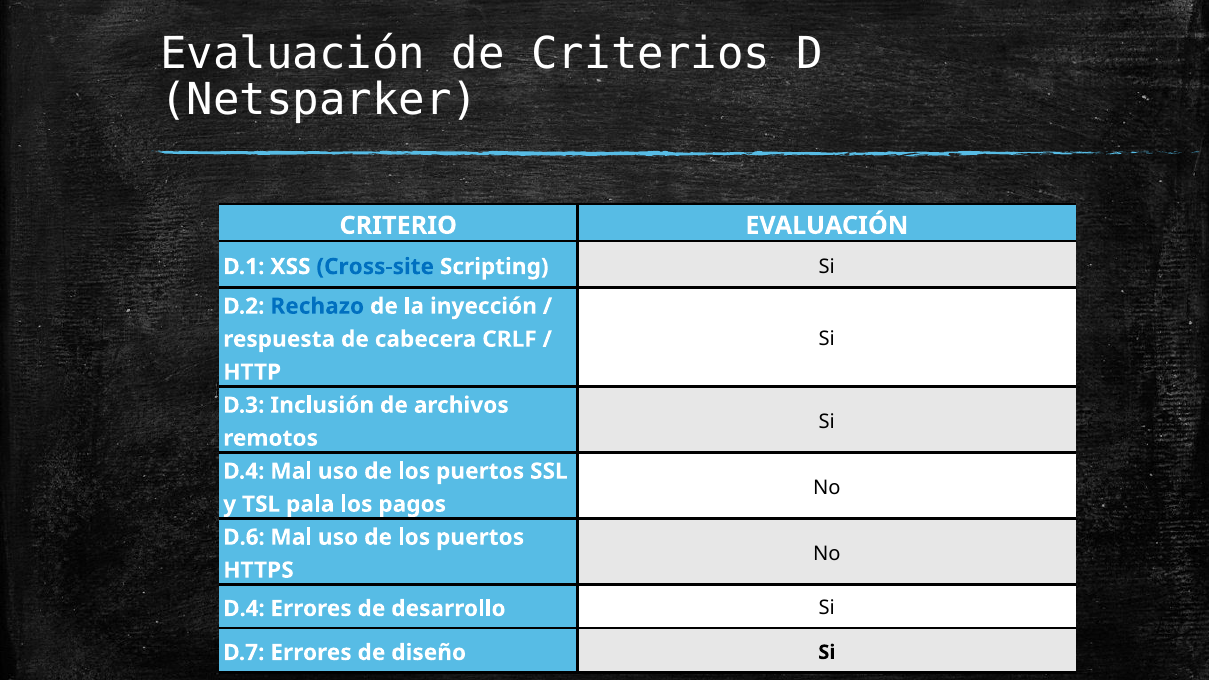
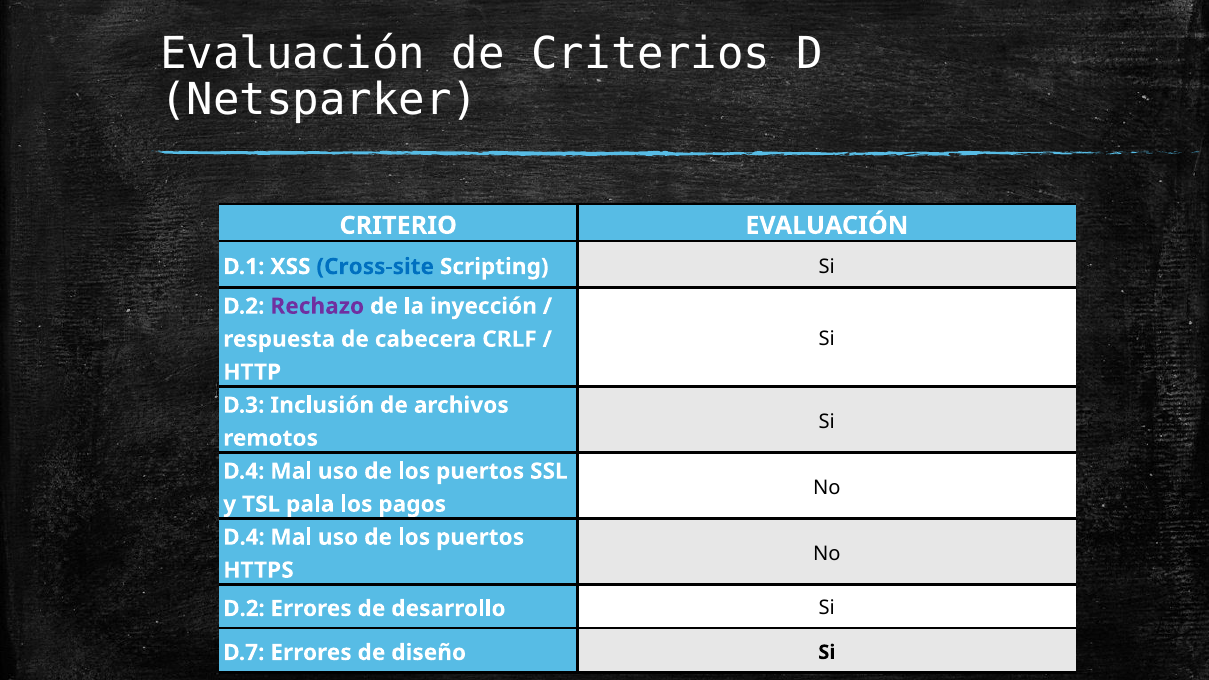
Rechazo colour: blue -> purple
D.6 at (244, 537): D.6 -> D.4
D.4 at (244, 609): D.4 -> D.2
